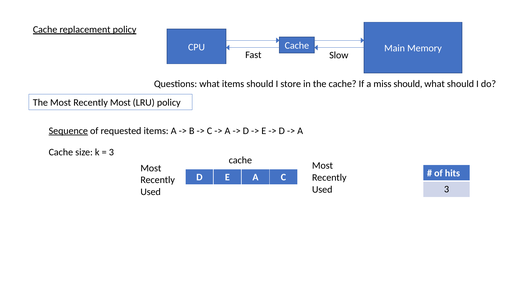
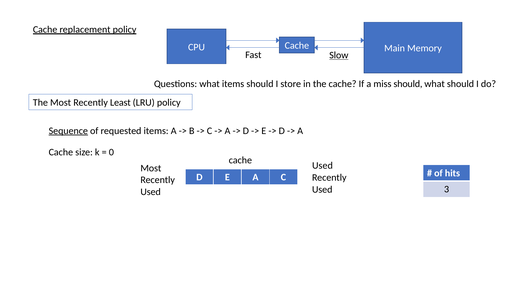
Slow underline: none -> present
Recently Most: Most -> Least
3 at (111, 152): 3 -> 0
Most at (323, 166): Most -> Used
